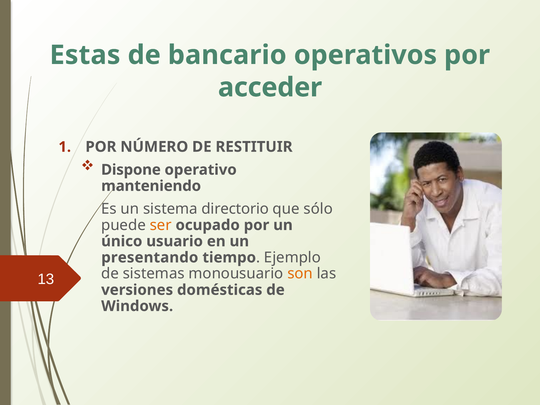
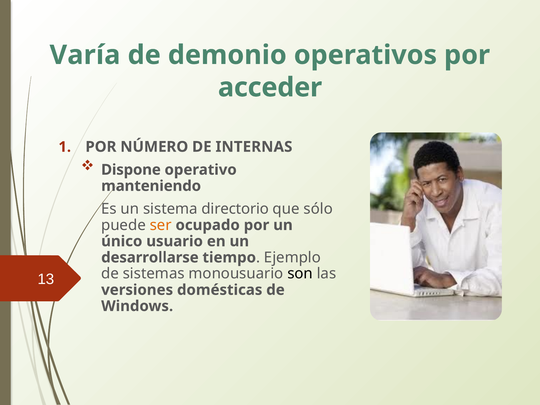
Estas: Estas -> Varía
bancario: bancario -> demonio
RESTITUIR: RESTITUIR -> INTERNAS
presentando: presentando -> desarrollarse
son colour: orange -> black
